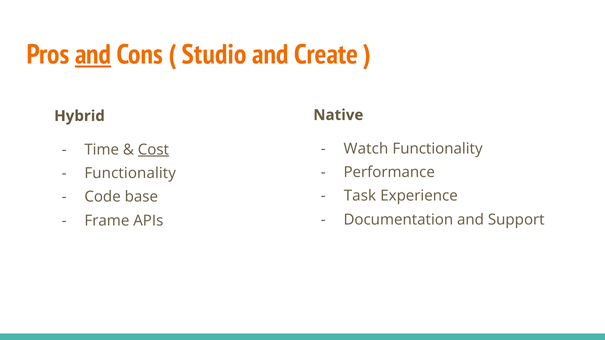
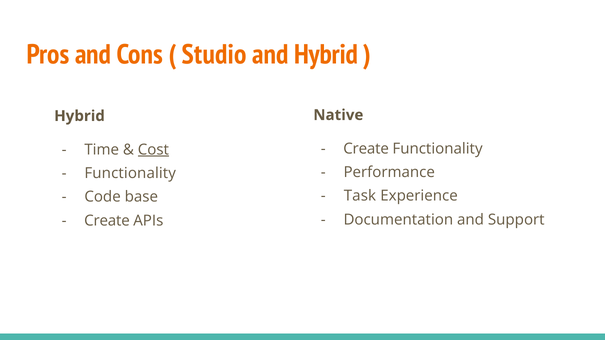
and at (93, 55) underline: present -> none
and Create: Create -> Hybrid
Watch at (366, 149): Watch -> Create
Frame at (107, 221): Frame -> Create
